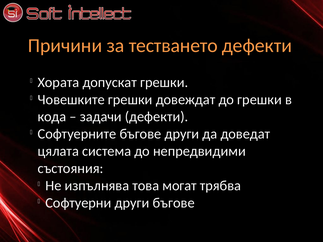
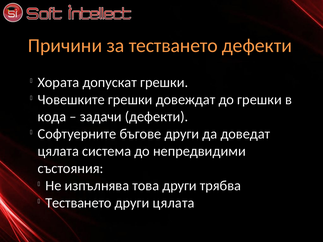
това могат: могат -> други
Софтуерни at (78, 203): Софтуерни -> Тестването
други бъгове: бъгове -> цялата
